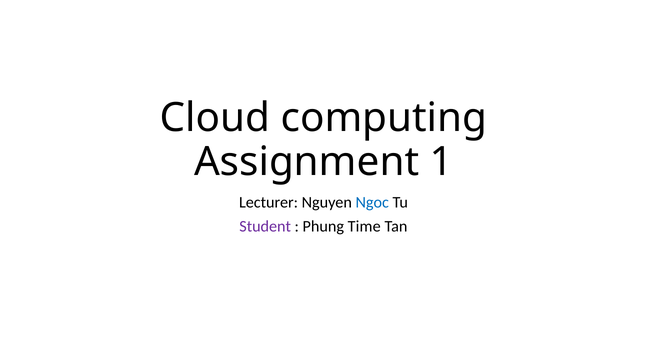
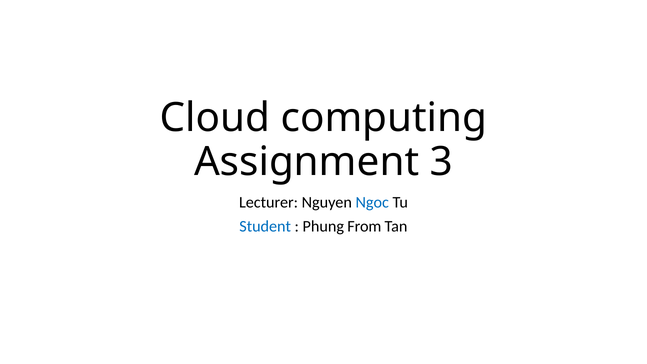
1: 1 -> 3
Student colour: purple -> blue
Time: Time -> From
